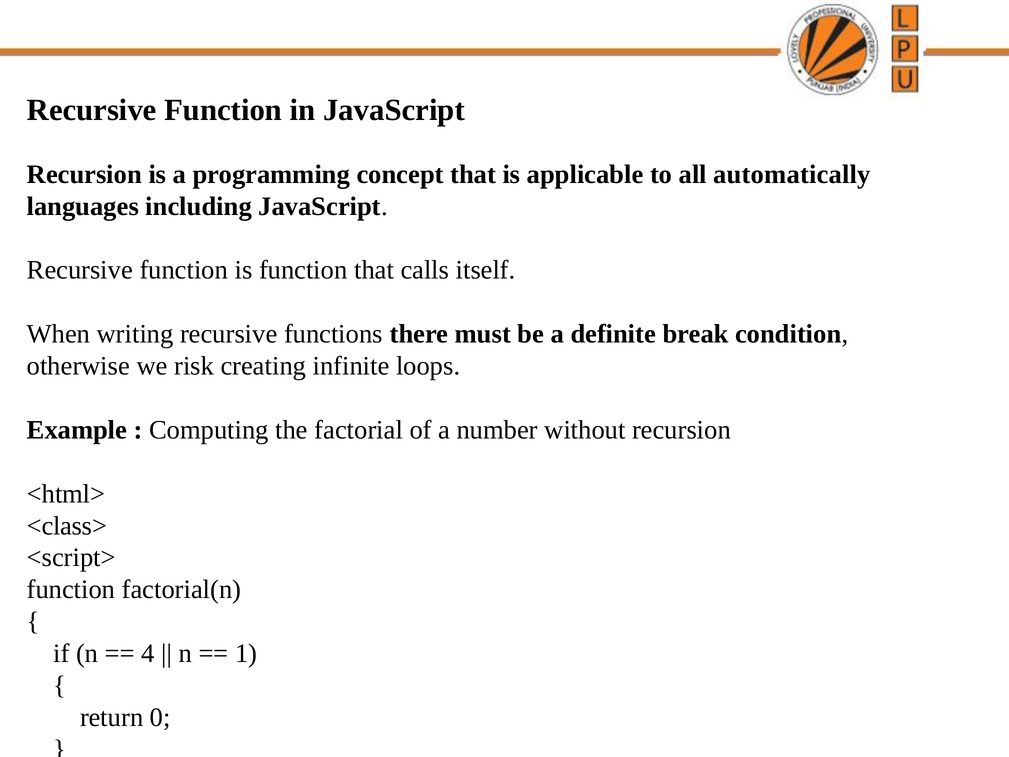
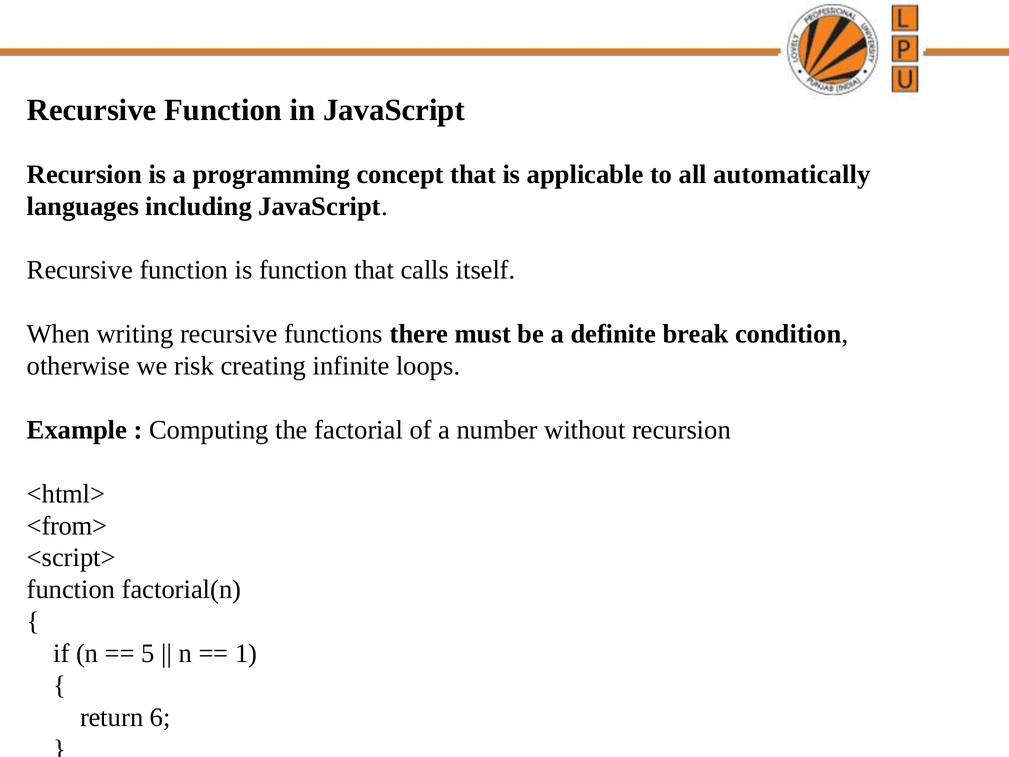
<class>: <class> -> <from>
4: 4 -> 5
0: 0 -> 6
